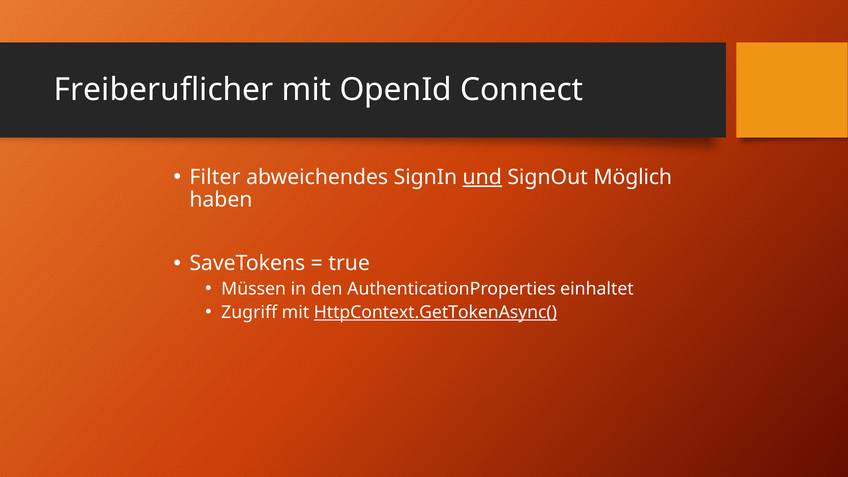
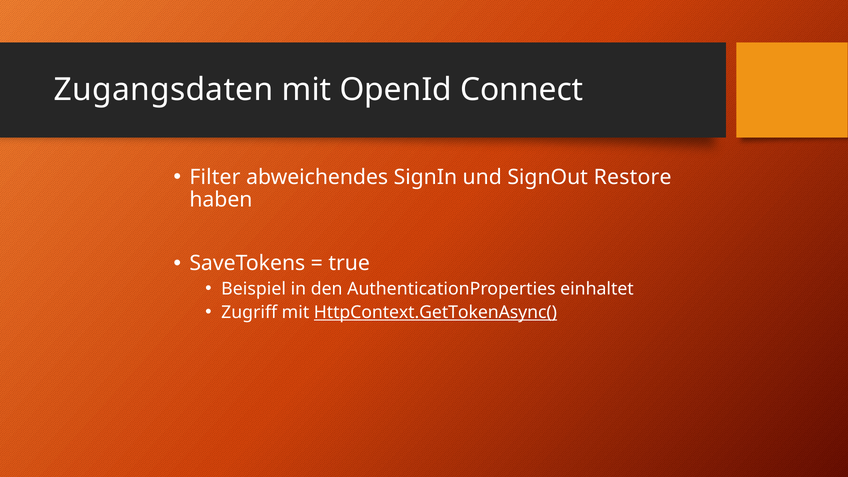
Freiberuflicher: Freiberuflicher -> Zugangsdaten
und underline: present -> none
Möglich: Möglich -> Restore
Müssen: Müssen -> Beispiel
